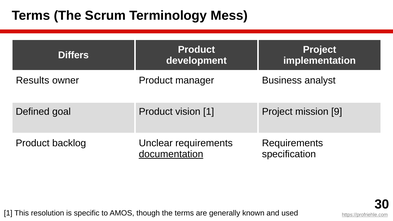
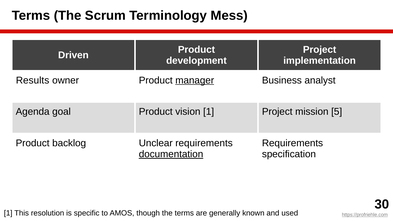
Differs: Differs -> Driven
manager underline: none -> present
Defined: Defined -> Agenda
9: 9 -> 5
